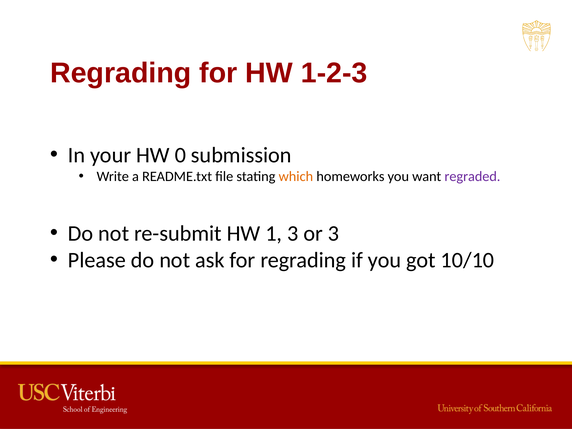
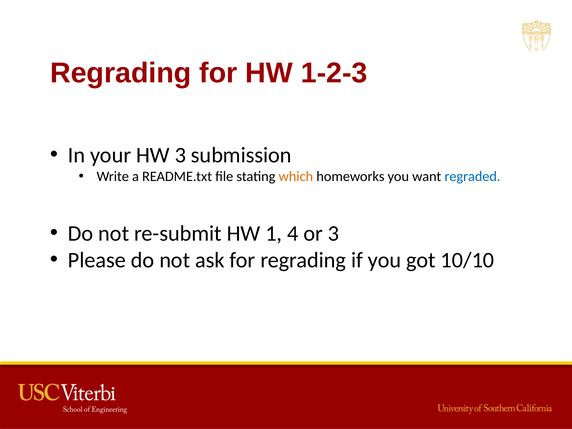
HW 0: 0 -> 3
regraded colour: purple -> blue
1 3: 3 -> 4
